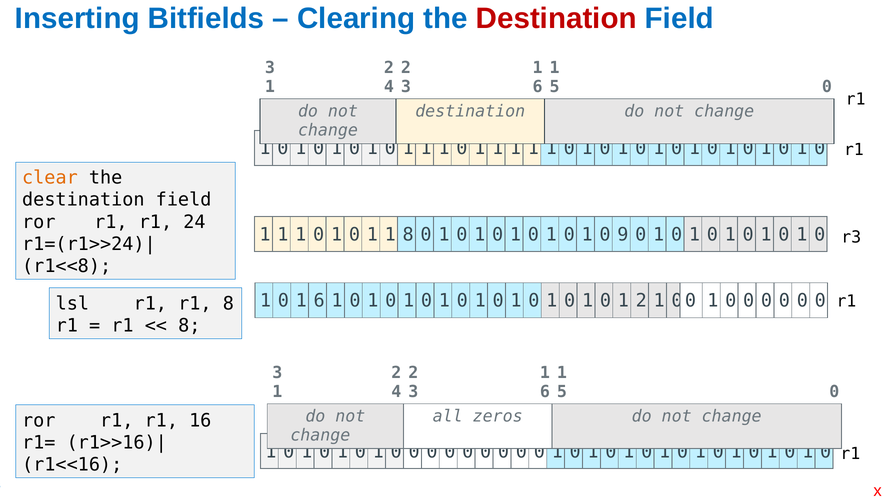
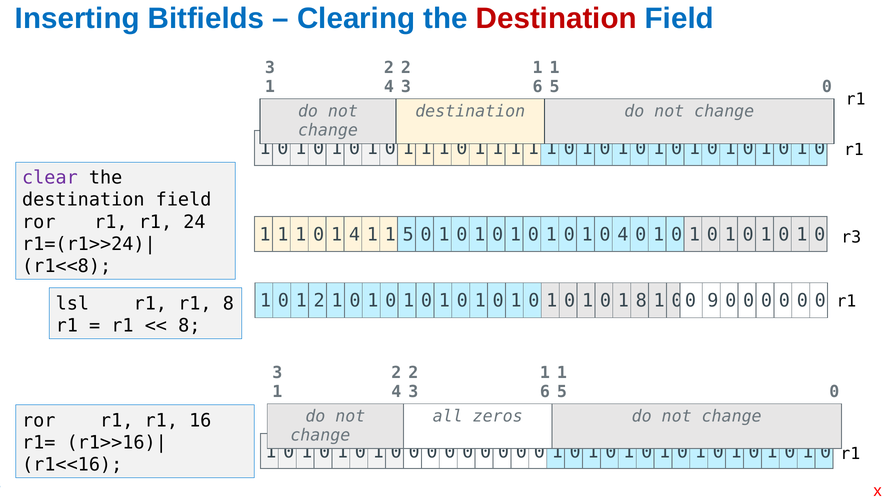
clear colour: orange -> purple
0 at (354, 235): 0 -> 4
1 1 8: 8 -> 5
0 9: 9 -> 4
0 1 6: 6 -> 2
0 1 2: 2 -> 8
1 at (713, 301): 1 -> 9
